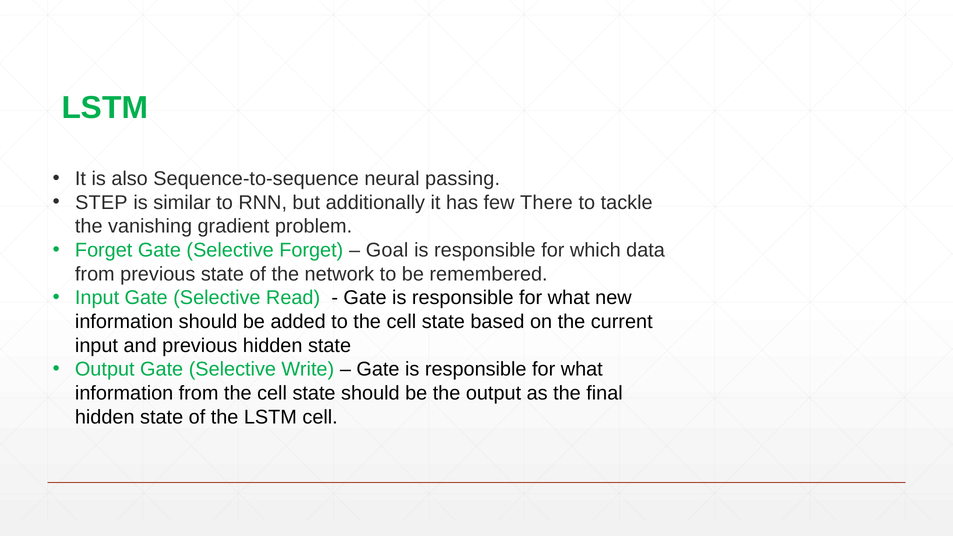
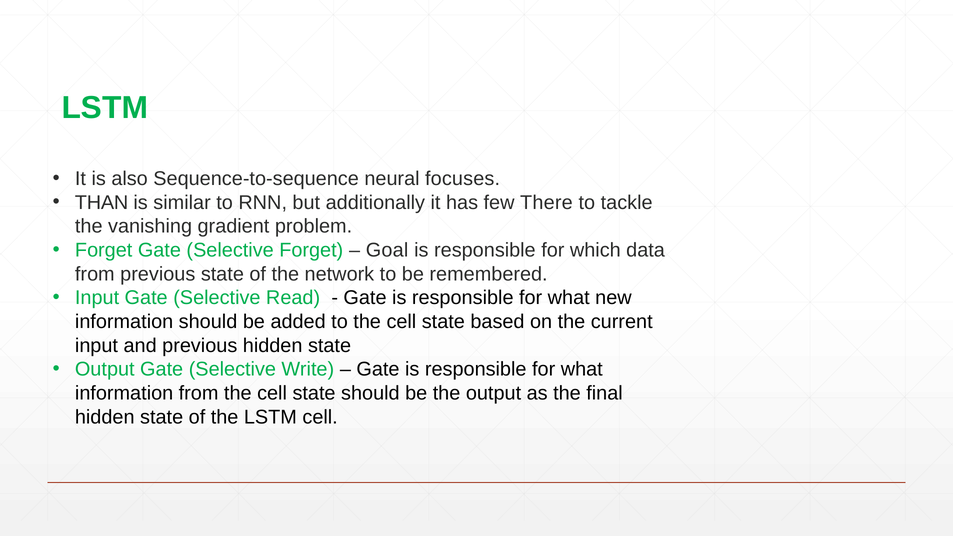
passing: passing -> focuses
STEP: STEP -> THAN
